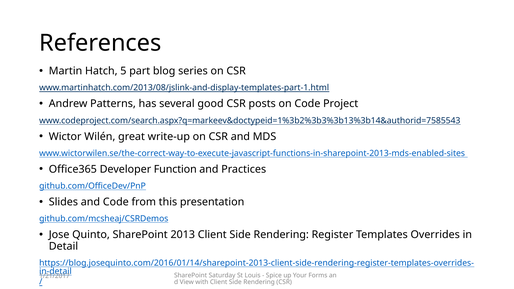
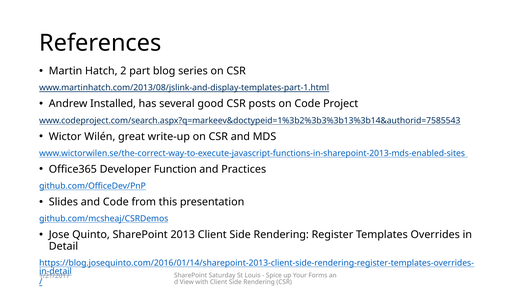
5: 5 -> 2
Patterns: Patterns -> Installed
